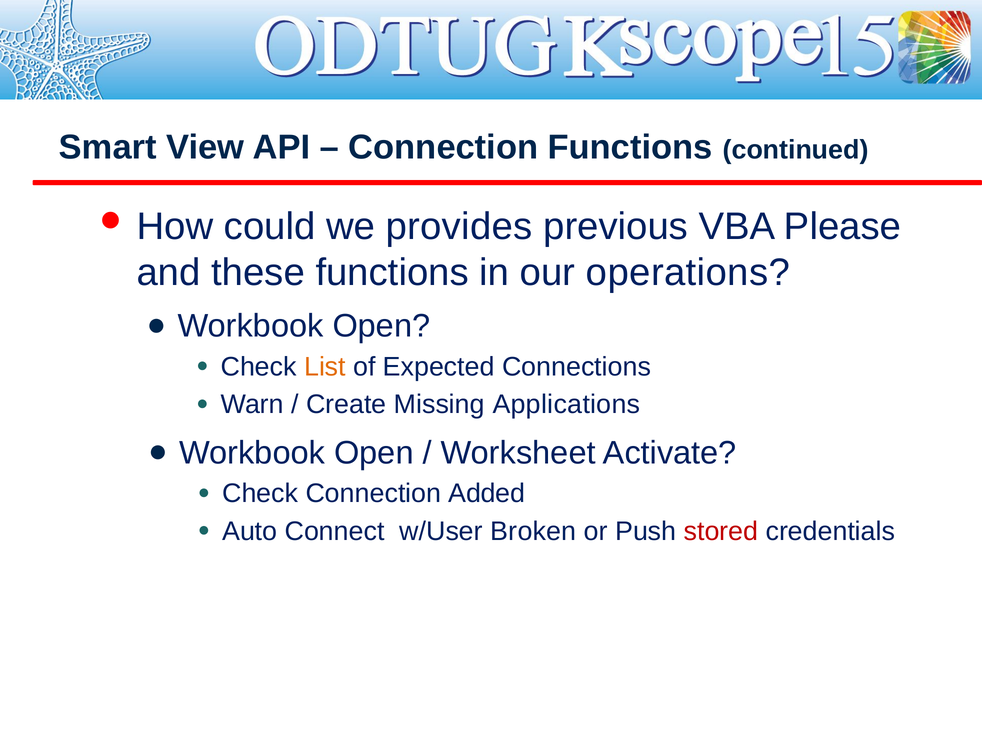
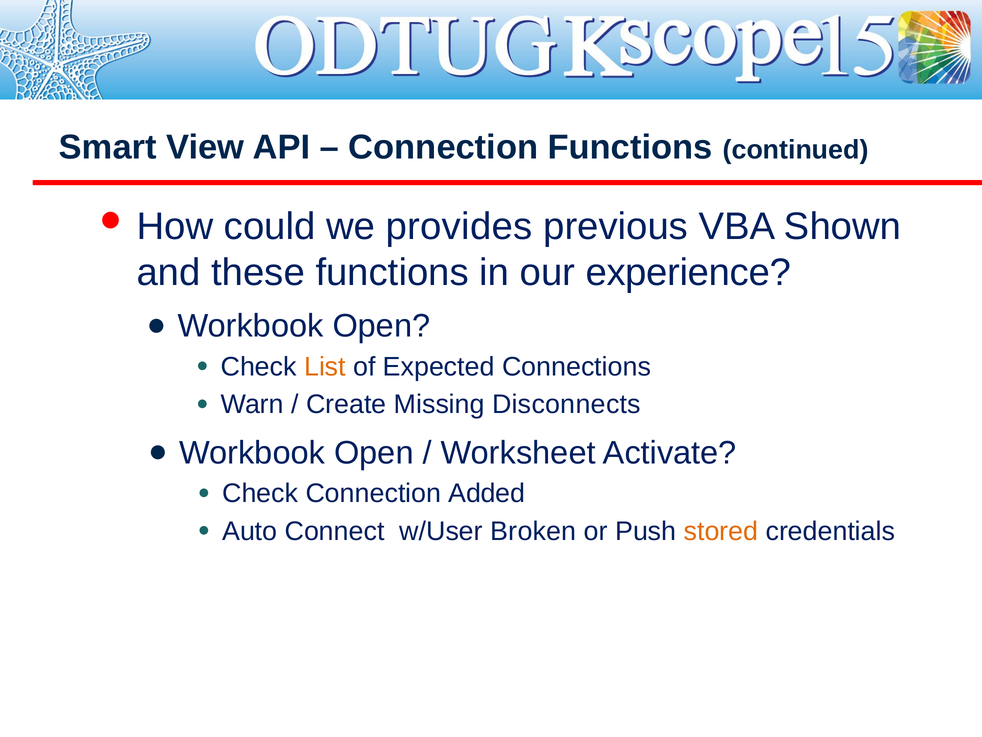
Please: Please -> Shown
operations: operations -> experience
Applications: Applications -> Disconnects
stored colour: red -> orange
